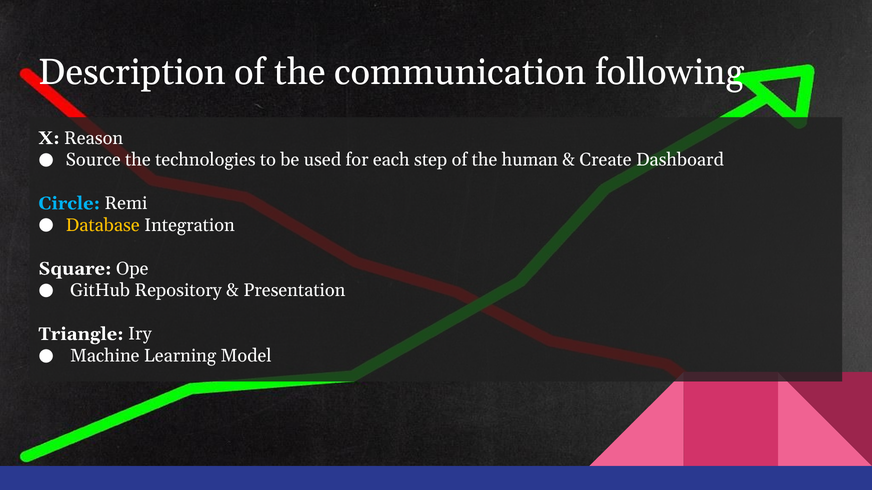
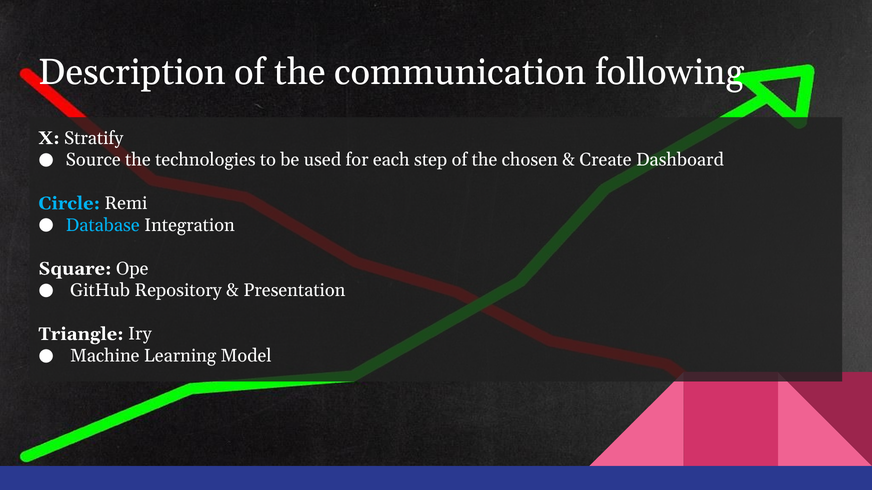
Reason: Reason -> Stratify
human: human -> chosen
Database colour: yellow -> light blue
